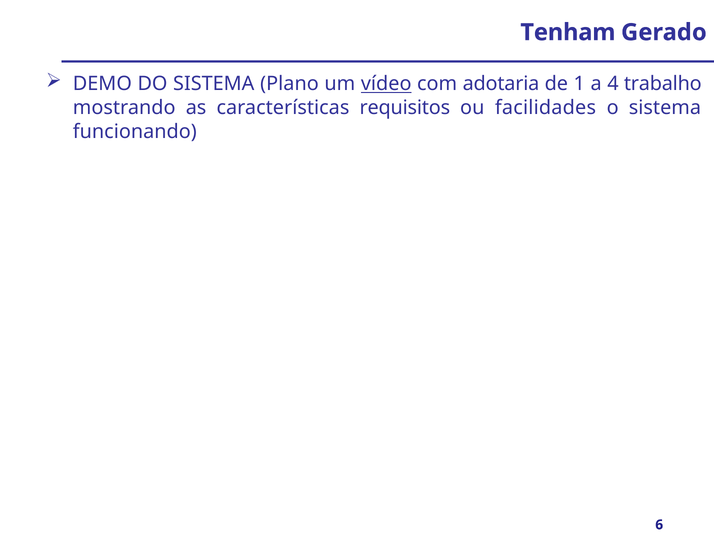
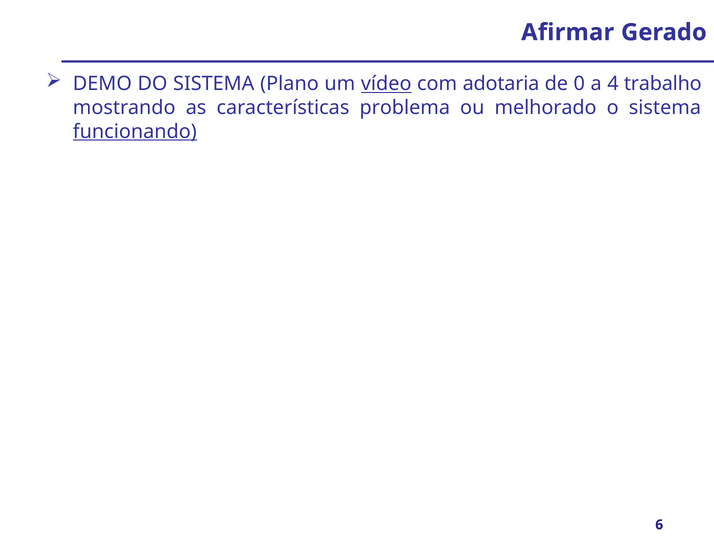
Tenham: Tenham -> Afirmar
1: 1 -> 0
requisitos: requisitos -> problema
facilidades: facilidades -> melhorado
funcionando underline: none -> present
